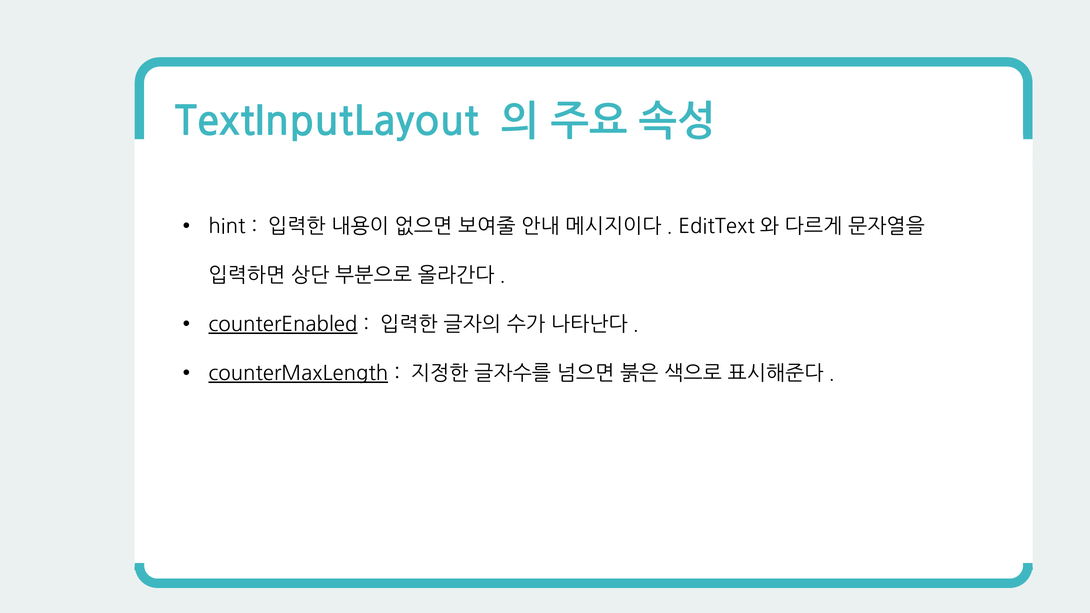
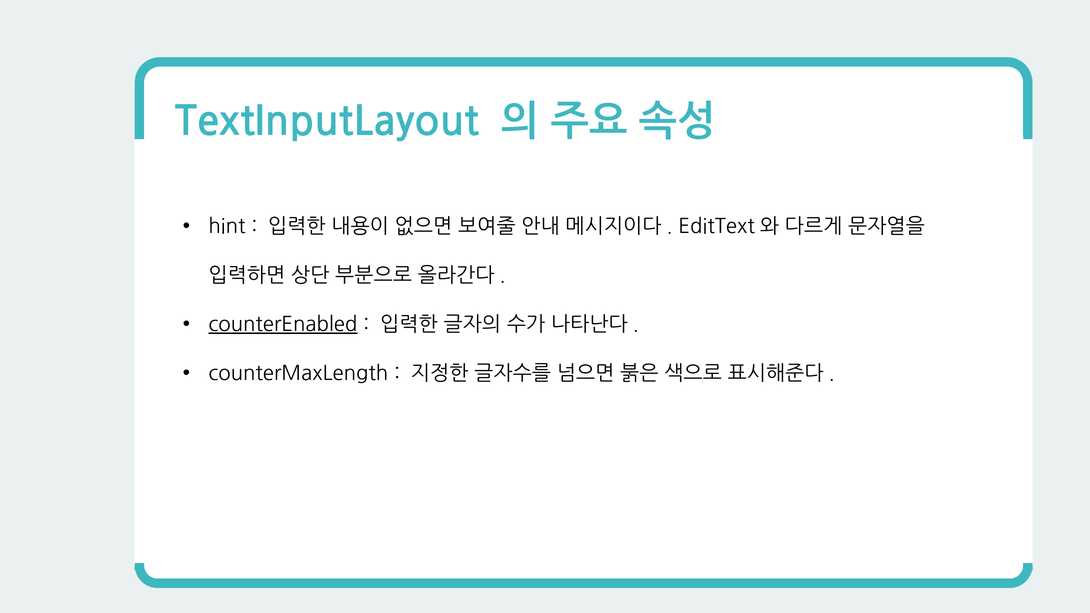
counterMaxLength underline: present -> none
